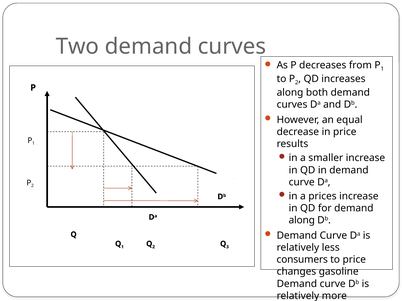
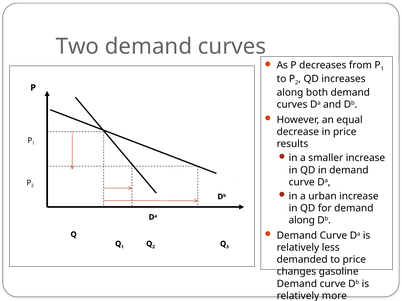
prices: prices -> urban
consumers: consumers -> demanded
